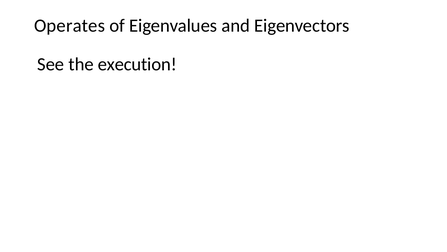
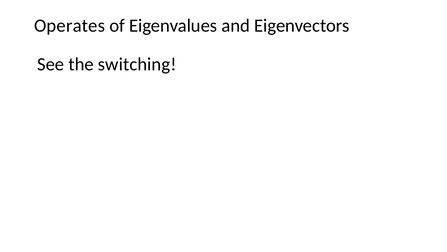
execution: execution -> switching
